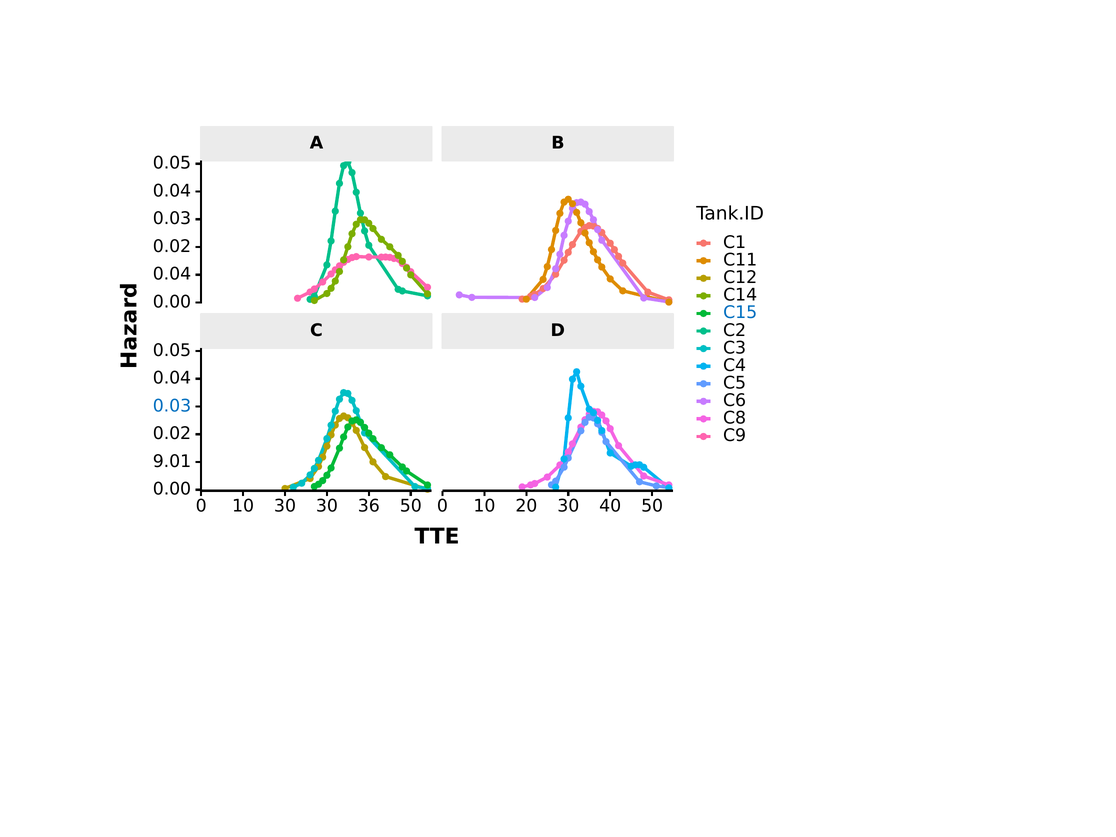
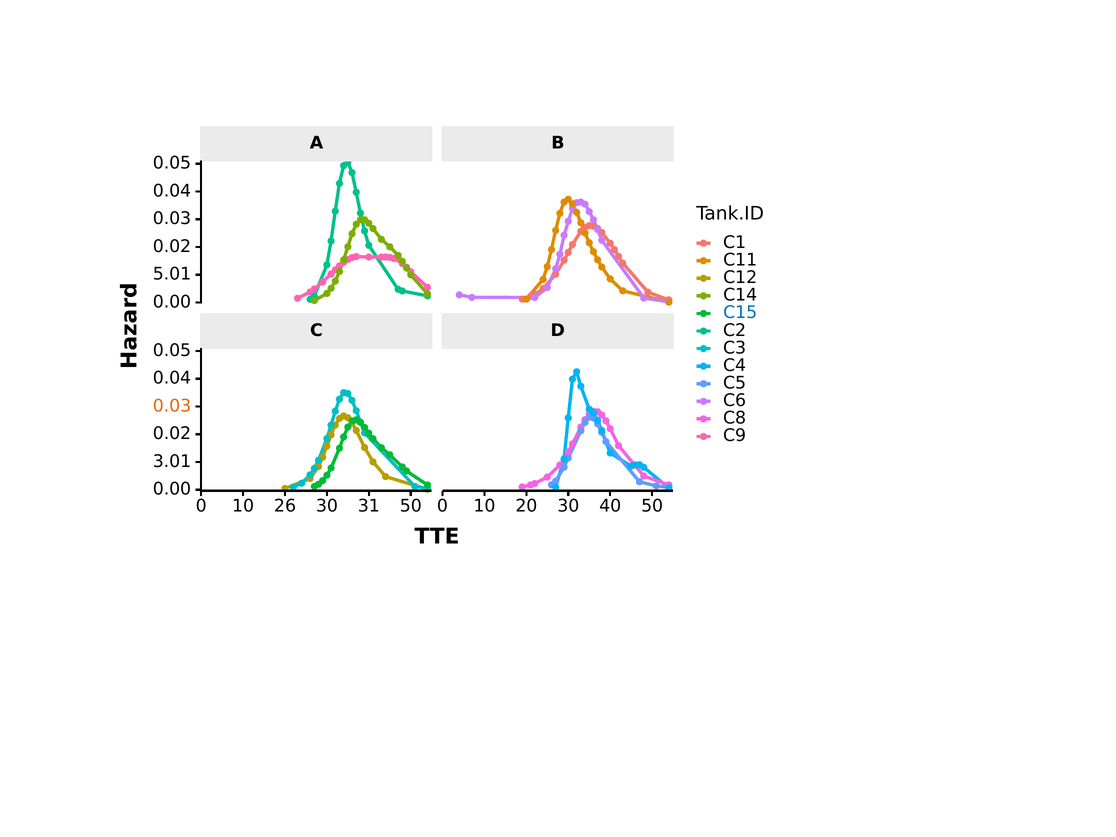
0.04 at (172, 274): 0.04 -> 5.01
0.03 at (172, 406) colour: blue -> orange
9.01: 9.01 -> 3.01
10 30: 30 -> 26
36: 36 -> 31
